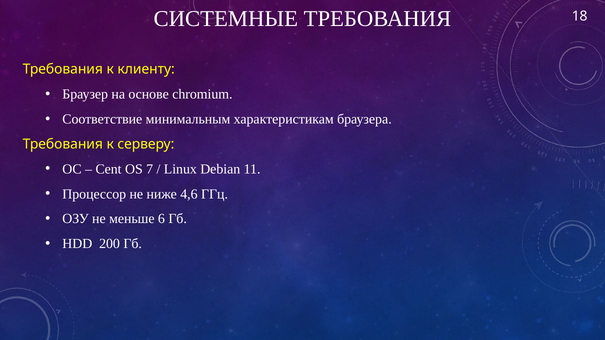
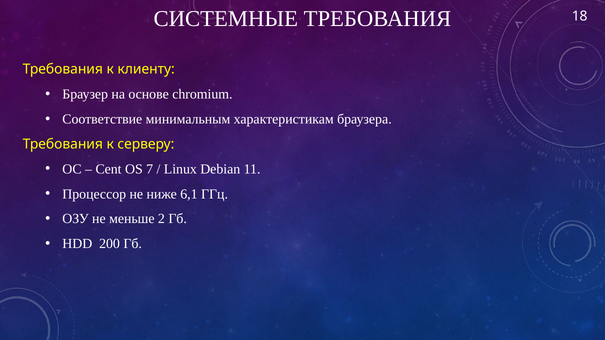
4,6: 4,6 -> 6,1
6: 6 -> 2
